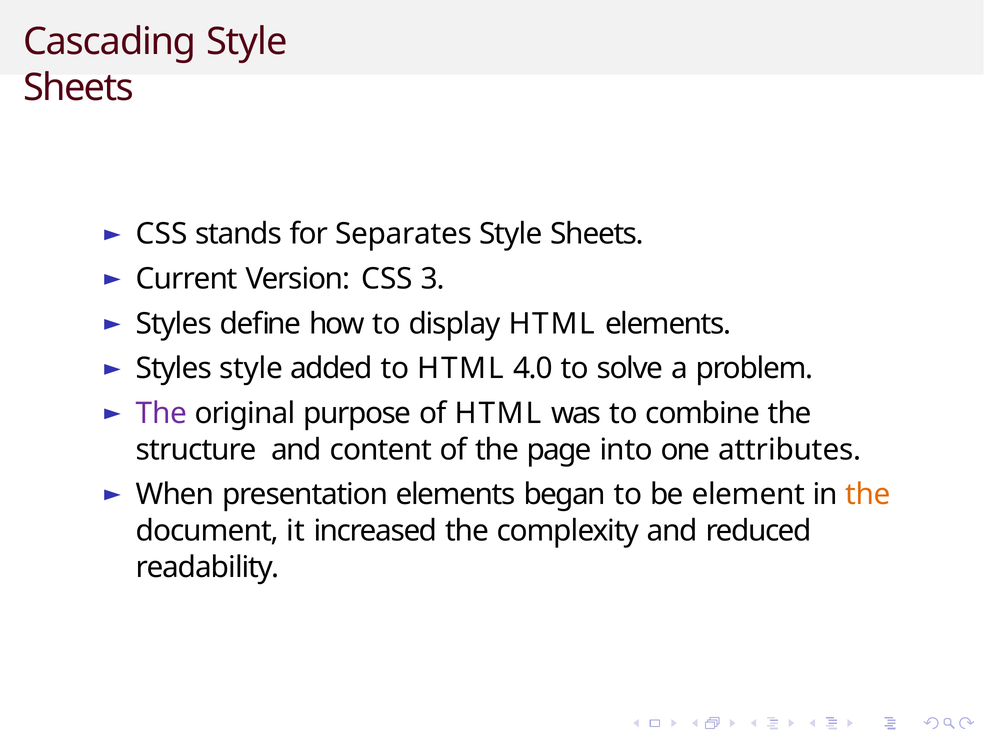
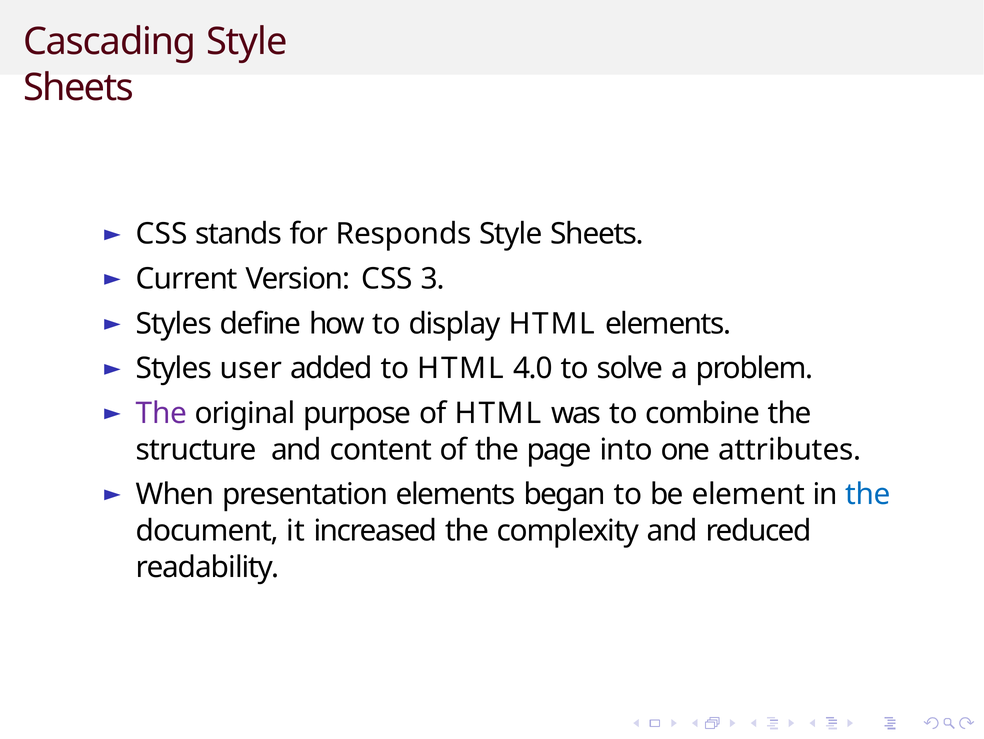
Separates: Separates -> Responds
Styles style: style -> user
the at (868, 494) colour: orange -> blue
